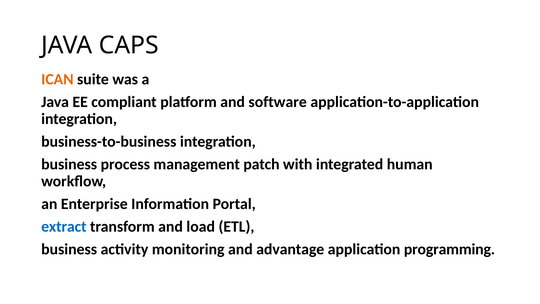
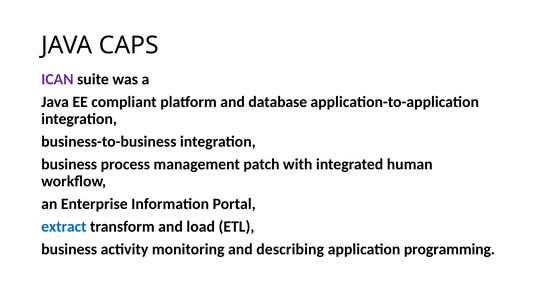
ICAN colour: orange -> purple
software: software -> database
advantage: advantage -> describing
